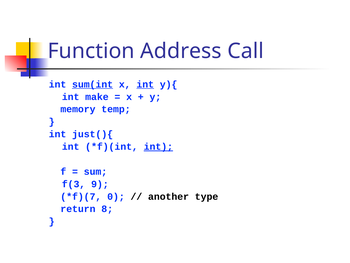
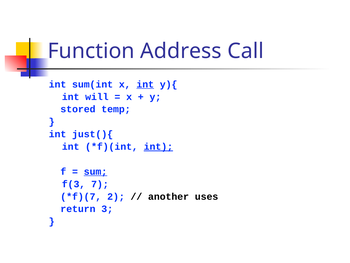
sum(int underline: present -> none
make: make -> will
memory: memory -> stored
sum underline: none -> present
9: 9 -> 7
0: 0 -> 2
type: type -> uses
8: 8 -> 3
